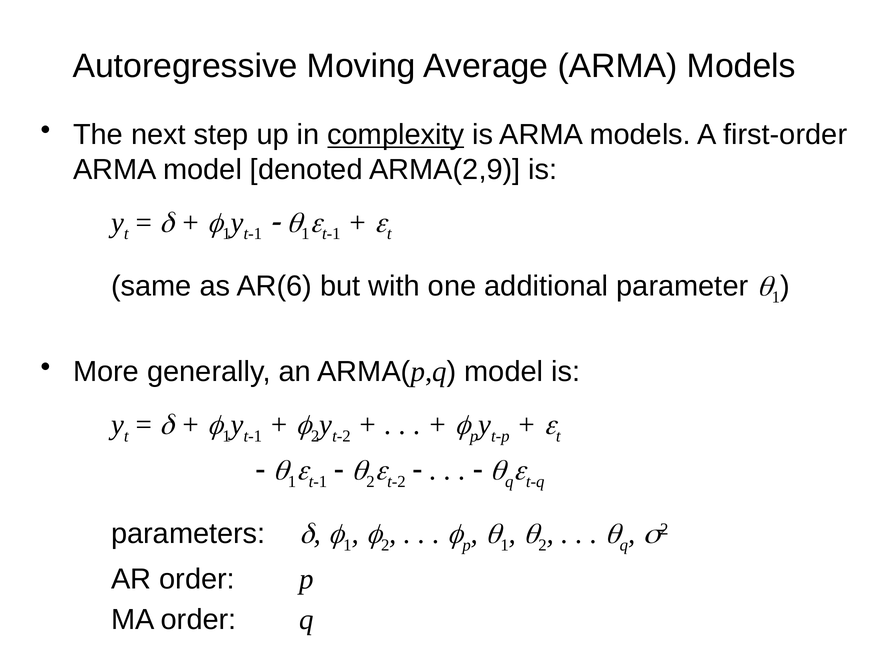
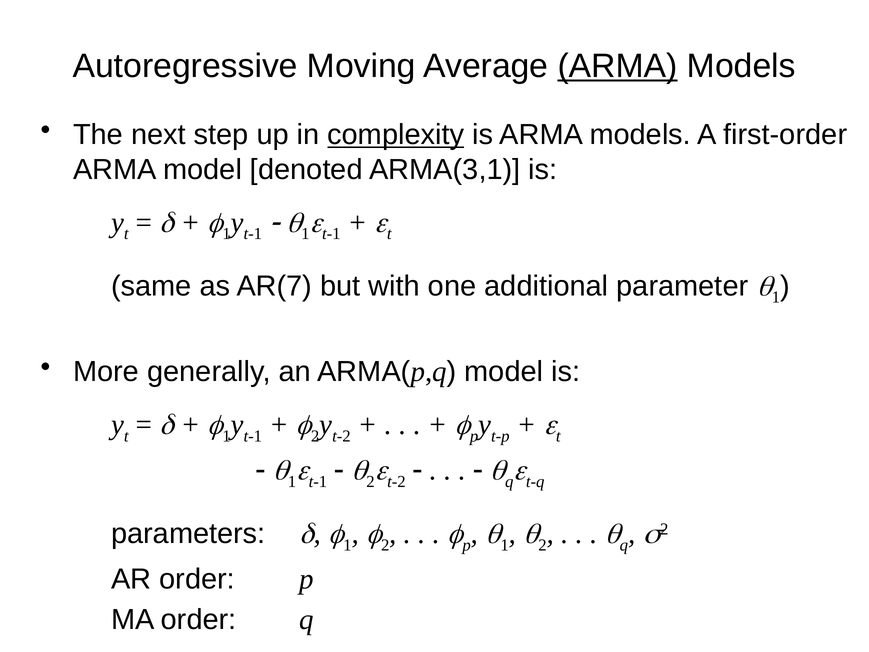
ARMA at (618, 66) underline: none -> present
ARMA(2,9: ARMA(2,9 -> ARMA(3,1
AR(6: AR(6 -> AR(7
